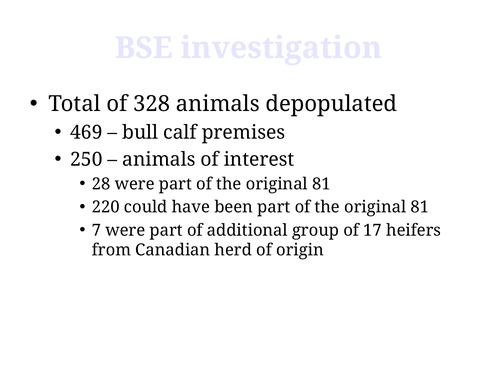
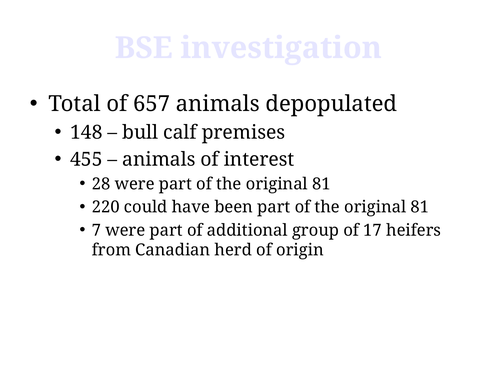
328: 328 -> 657
469: 469 -> 148
250: 250 -> 455
